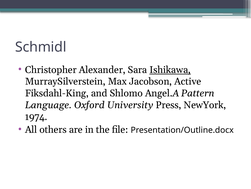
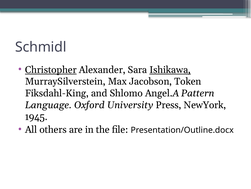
Christopher underline: none -> present
Active: Active -> Token
1974: 1974 -> 1945
